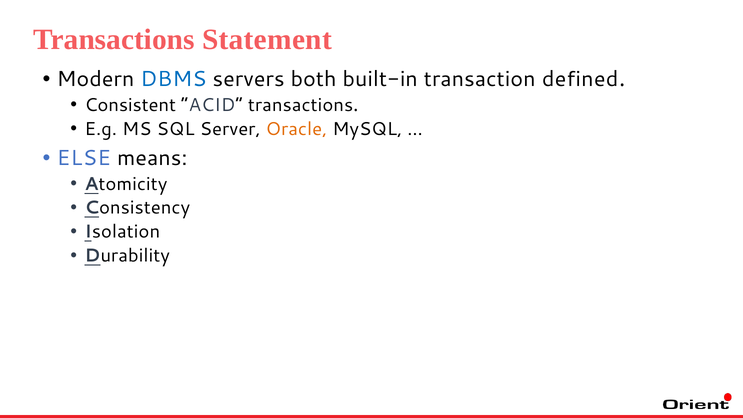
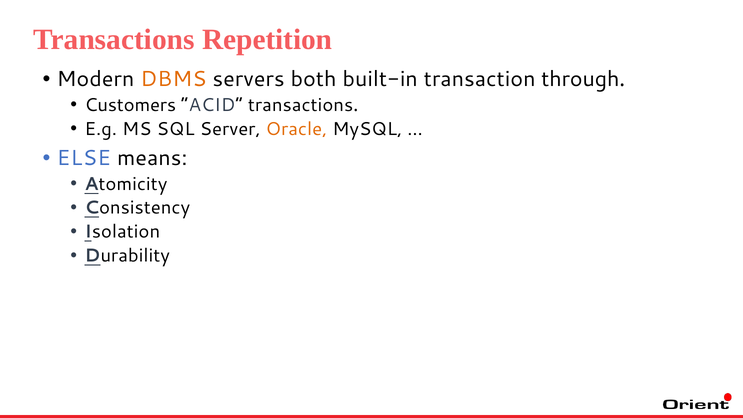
Statement: Statement -> Repetition
DBMS colour: blue -> orange
defined: defined -> through
Consistent: Consistent -> Customers
